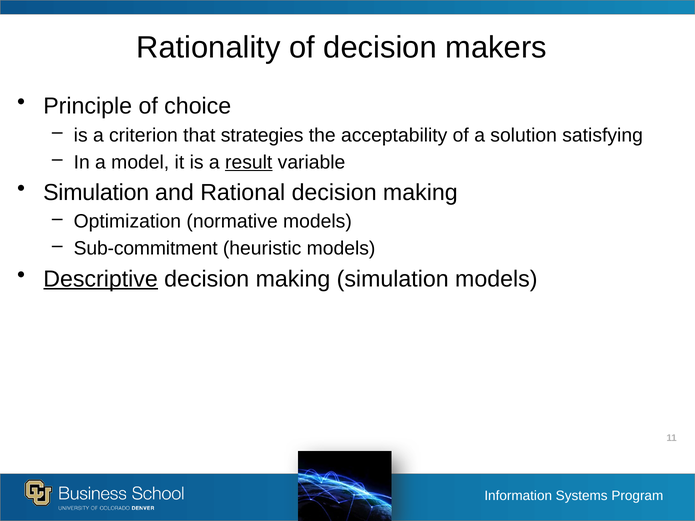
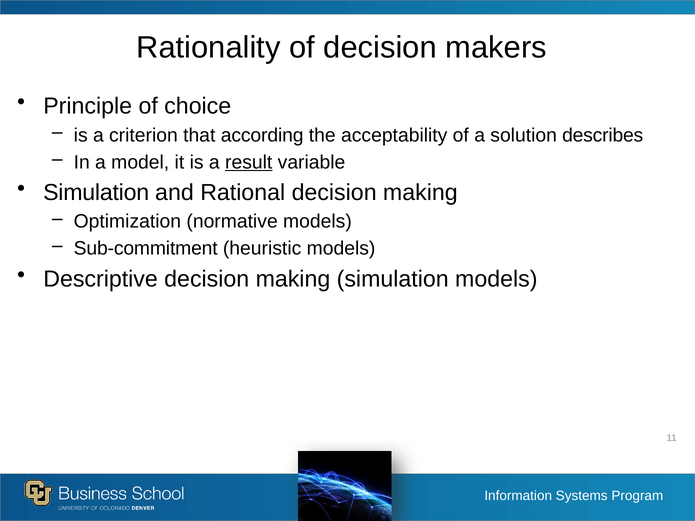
strategies: strategies -> according
satisfying: satisfying -> describes
Descriptive underline: present -> none
